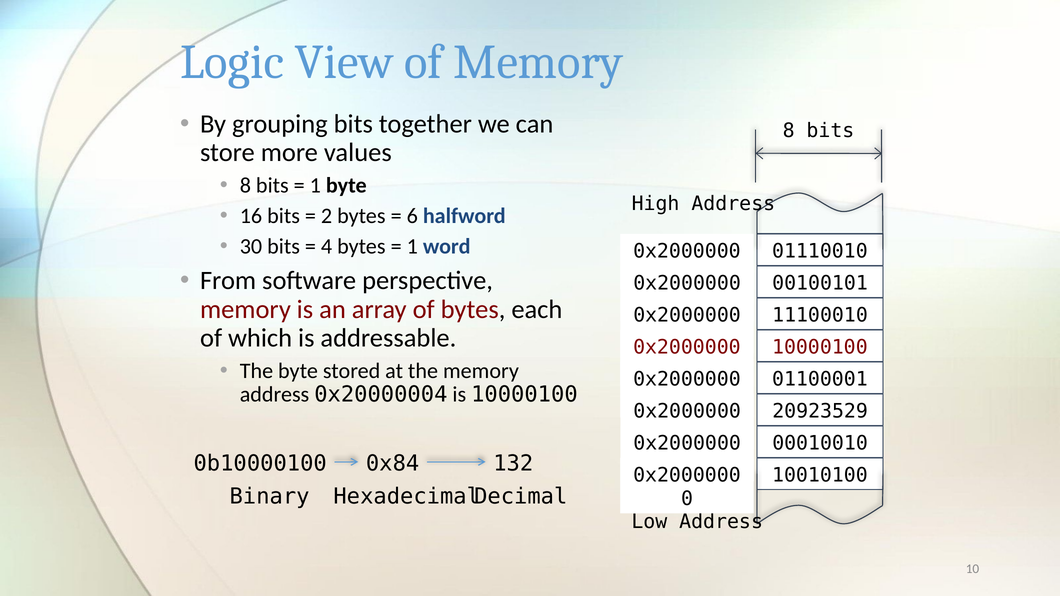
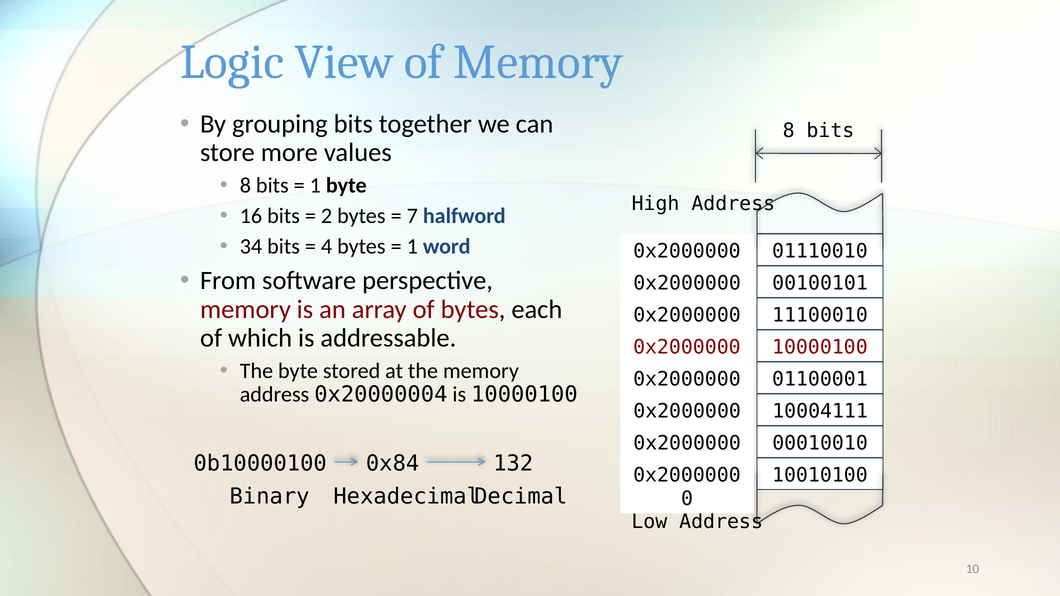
6 at (412, 216): 6 -> 7
30: 30 -> 34
20923529: 20923529 -> 10004111
